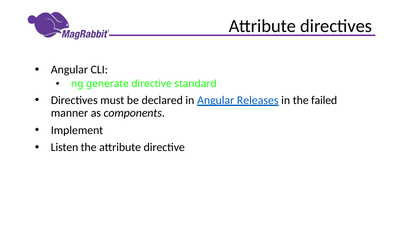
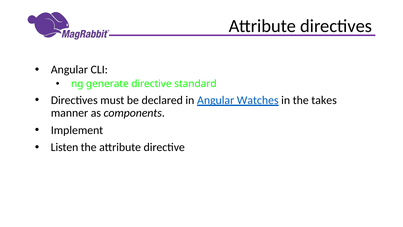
Releases: Releases -> Watches
failed: failed -> takes
